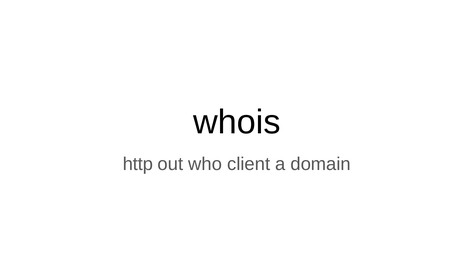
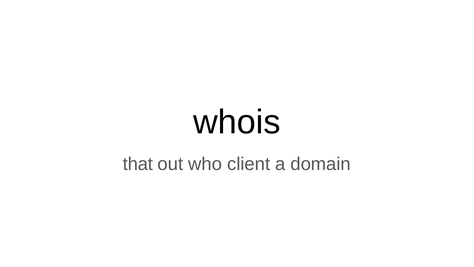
http: http -> that
